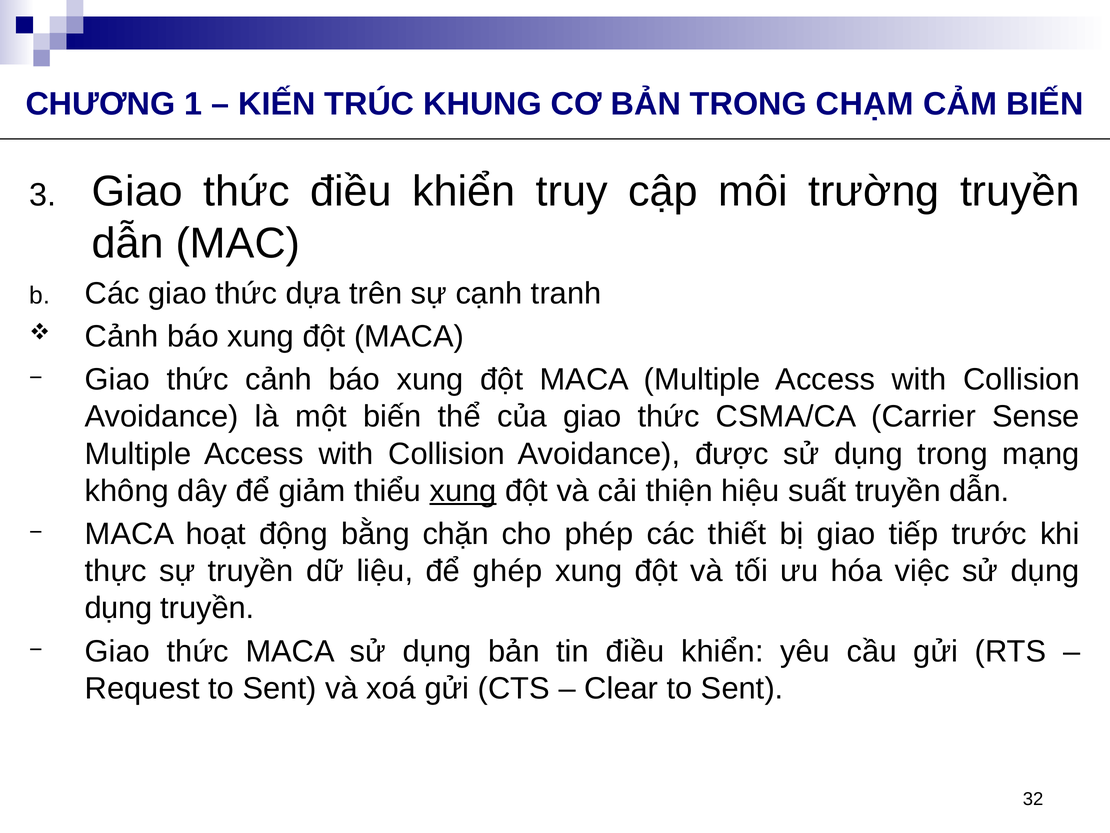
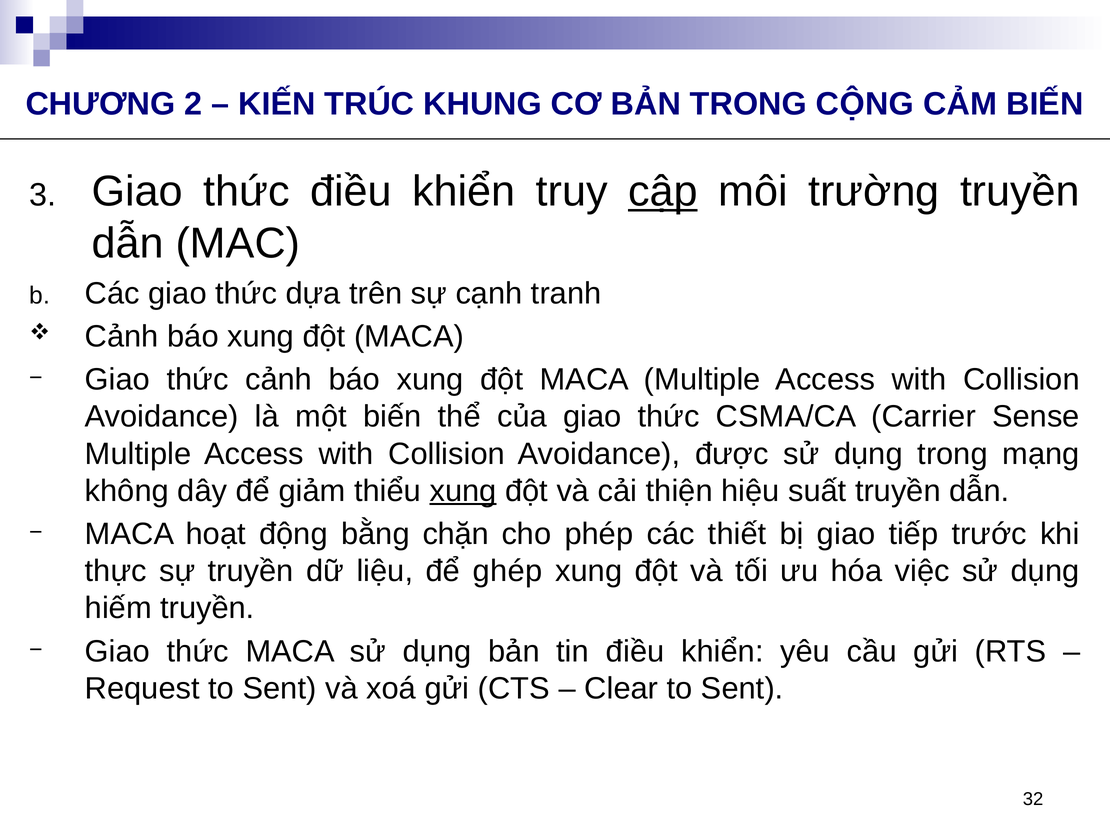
1: 1 -> 2
CHẠM: CHẠM -> CỘNG
cập underline: none -> present
dụng at (118, 608): dụng -> hiếm
